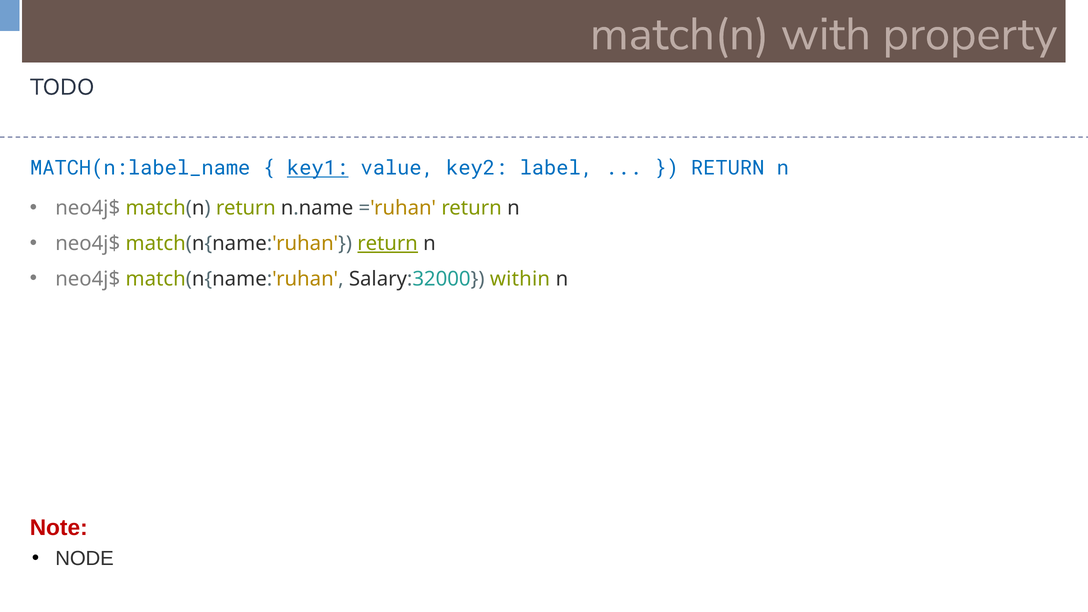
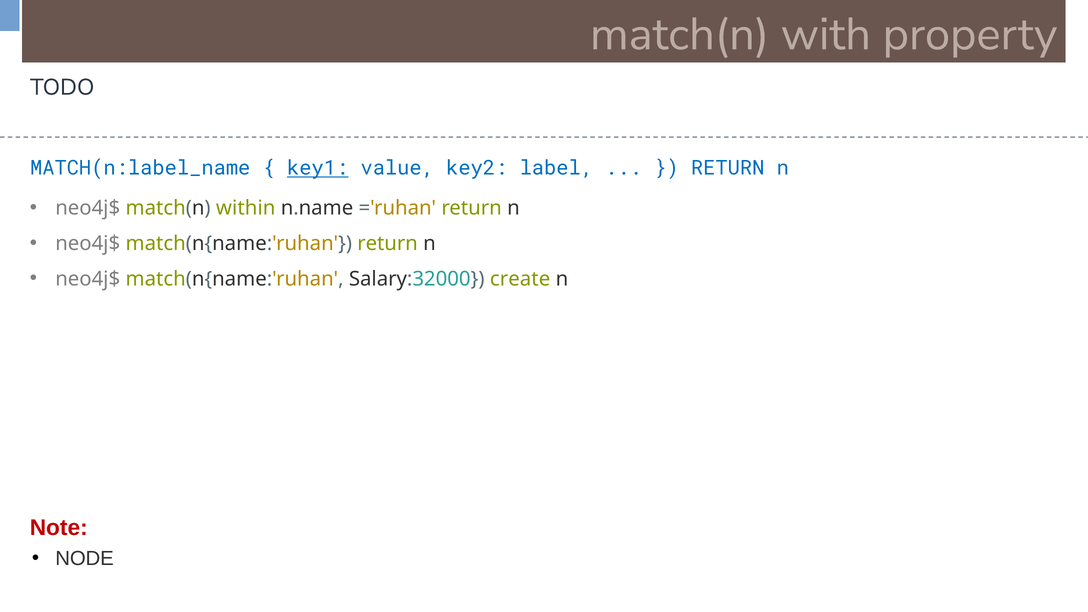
match(n return: return -> within
return at (388, 243) underline: present -> none
within: within -> create
